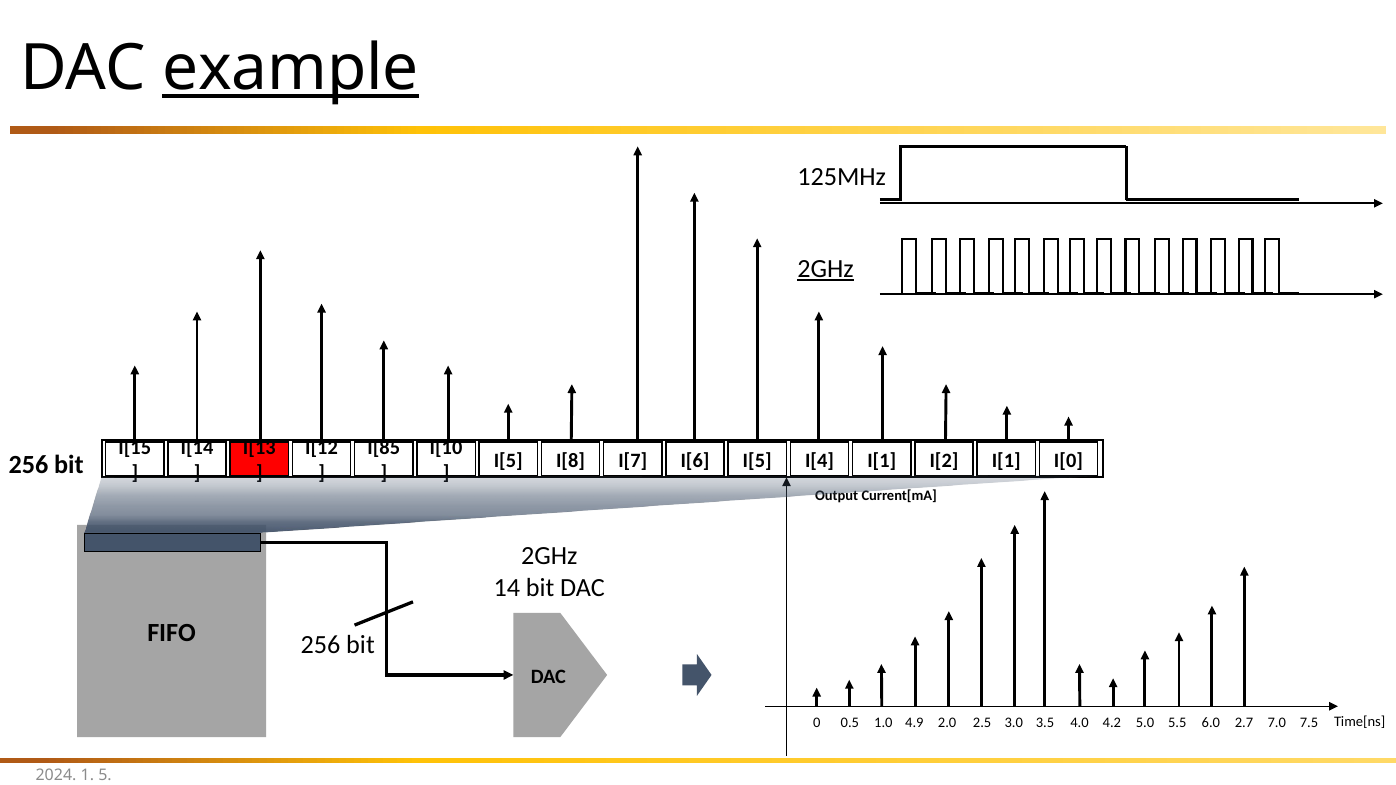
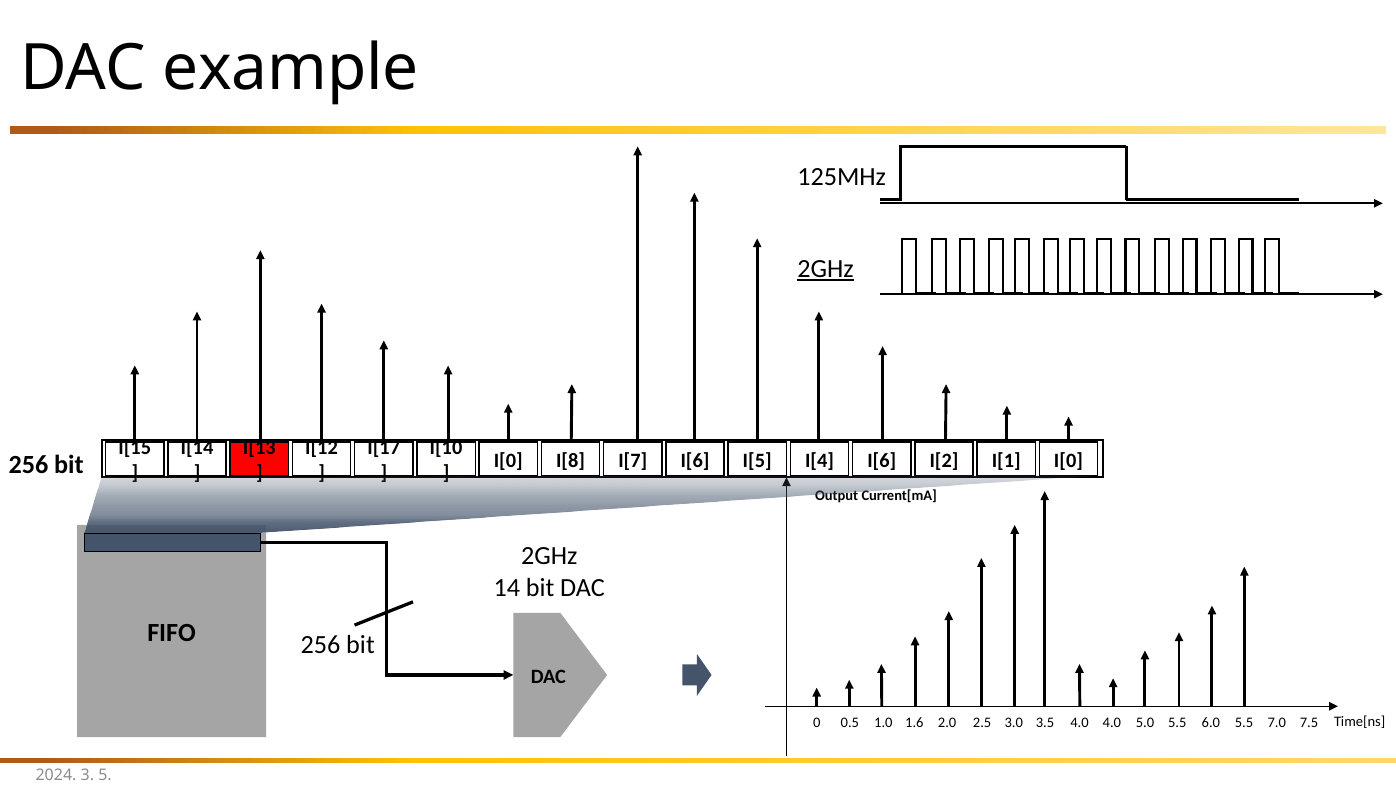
example underline: present -> none
I[85: I[85 -> I[17
I[5 at (508, 461): I[5 -> I[0
I[4 I[1: I[1 -> I[6
4.9: 4.9 -> 1.6
4.0 4.2: 4.2 -> 4.0
6.0 2.7: 2.7 -> 5.5
1: 1 -> 3
